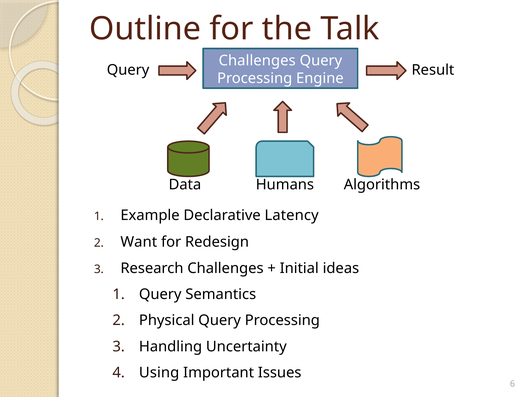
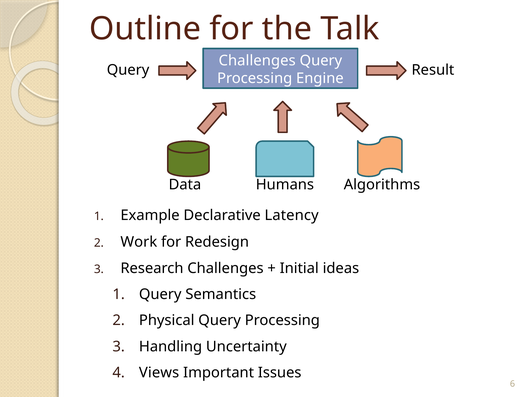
Want: Want -> Work
Using: Using -> Views
